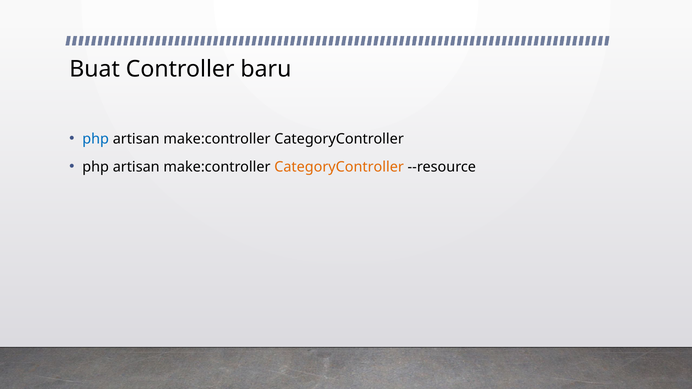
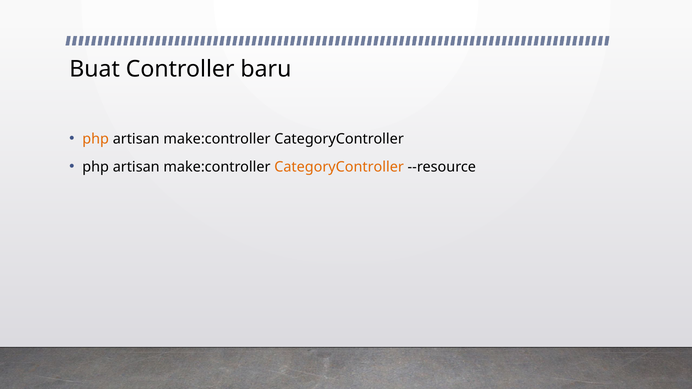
php at (96, 139) colour: blue -> orange
